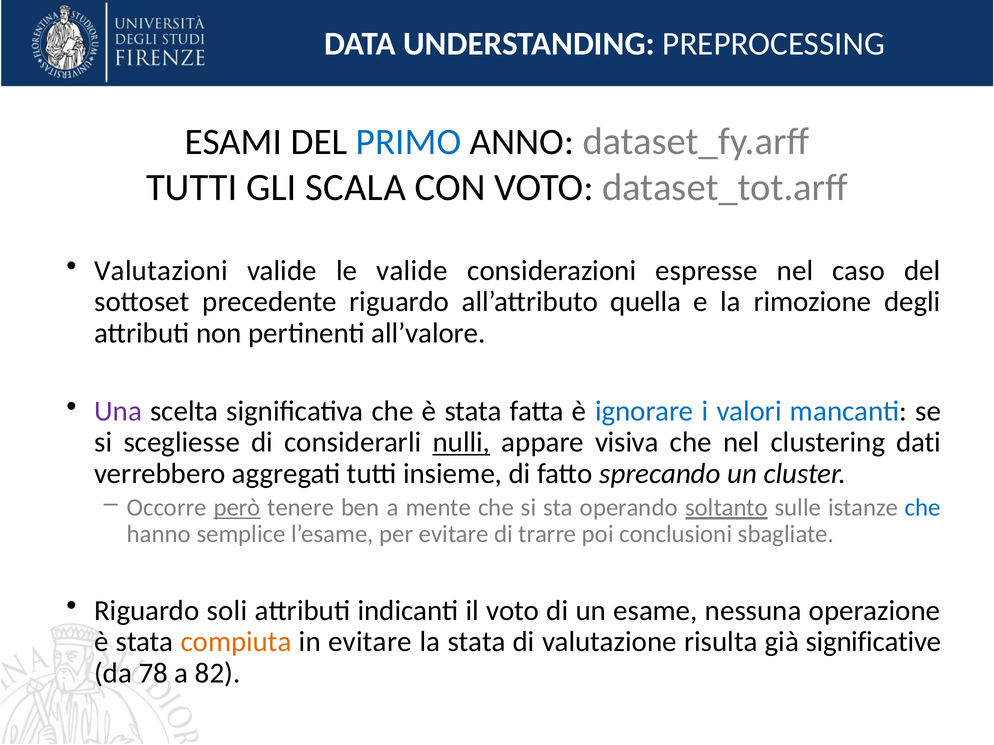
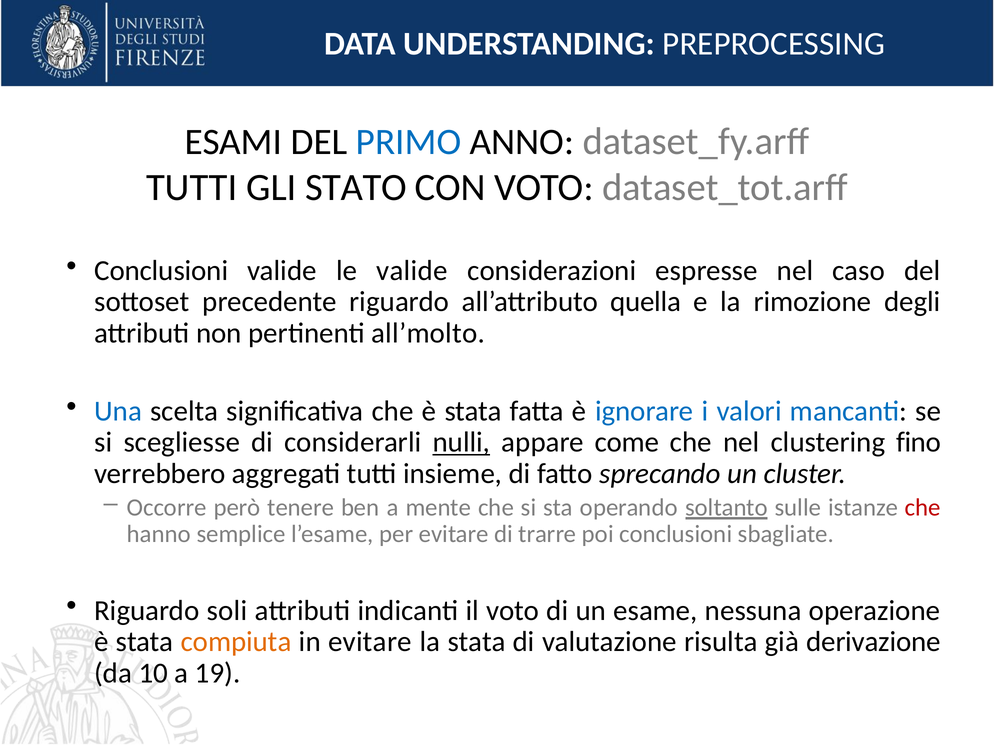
SCALA: SCALA -> STATO
Valutazioni at (161, 271): Valutazioni -> Conclusioni
all’valore: all’valore -> all’molto
Una colour: purple -> blue
visiva: visiva -> come
dati: dati -> fino
però underline: present -> none
che at (923, 508) colour: blue -> red
significative: significative -> derivazione
78: 78 -> 10
82: 82 -> 19
